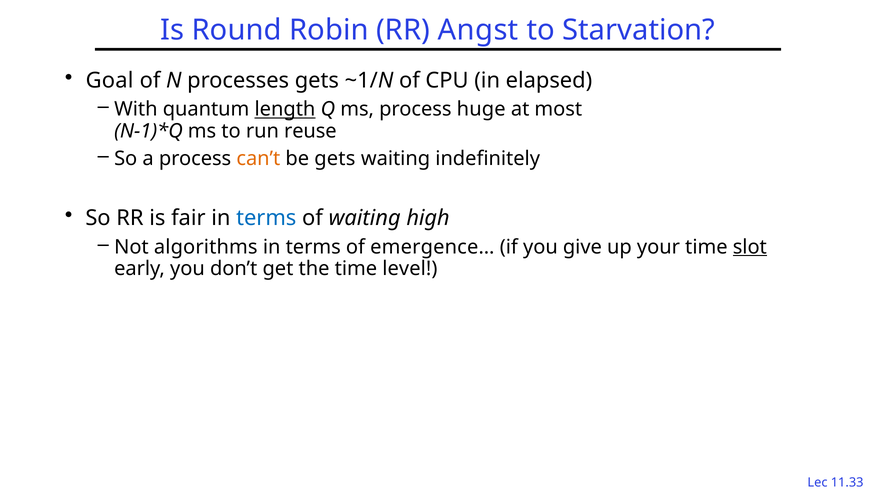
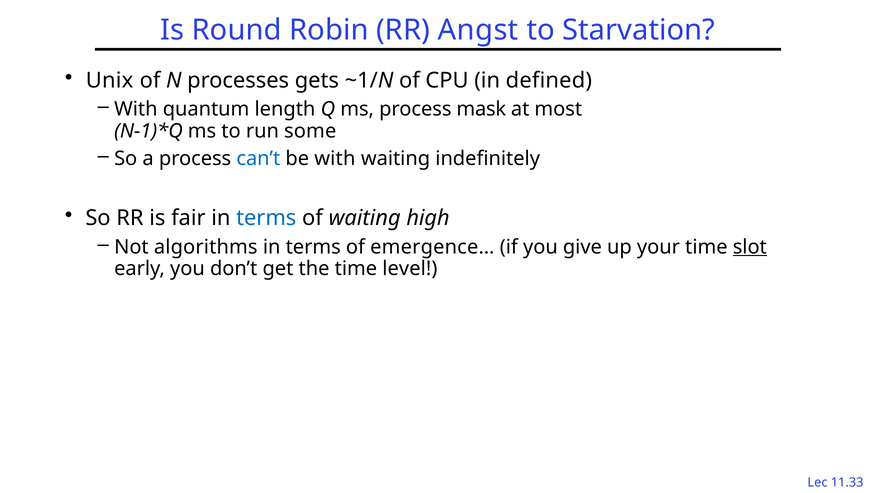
Goal: Goal -> Unix
elapsed: elapsed -> defined
length underline: present -> none
huge: huge -> mask
reuse: reuse -> some
can’t colour: orange -> blue
be gets: gets -> with
